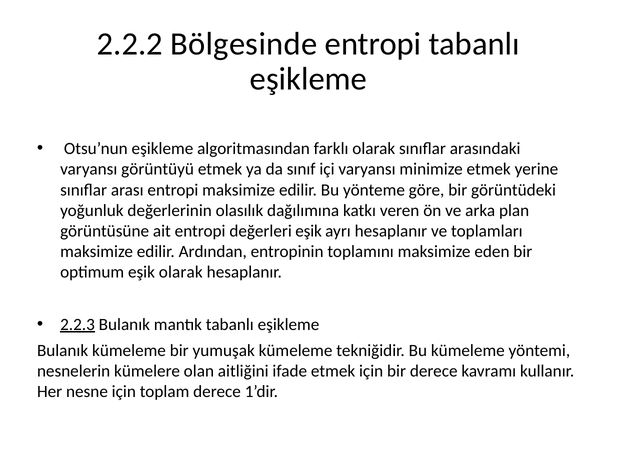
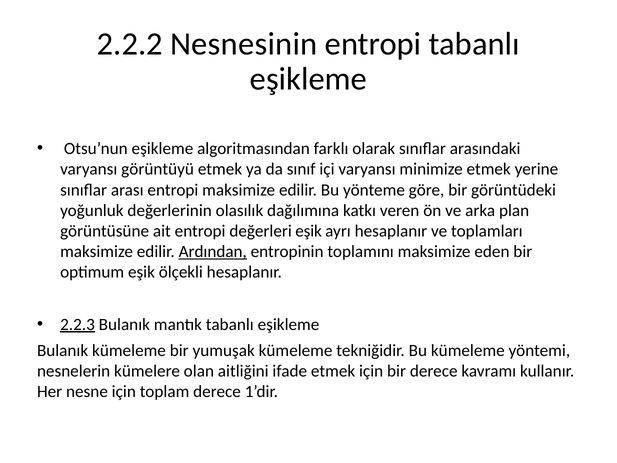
Bölgesinde: Bölgesinde -> Nesnesinin
Ardından underline: none -> present
eşik olarak: olarak -> ölçekli
